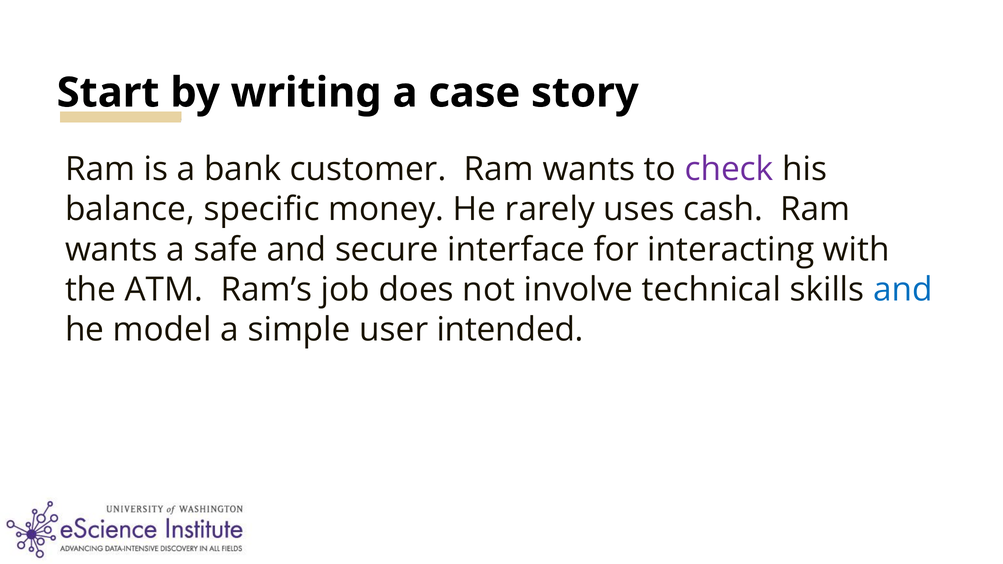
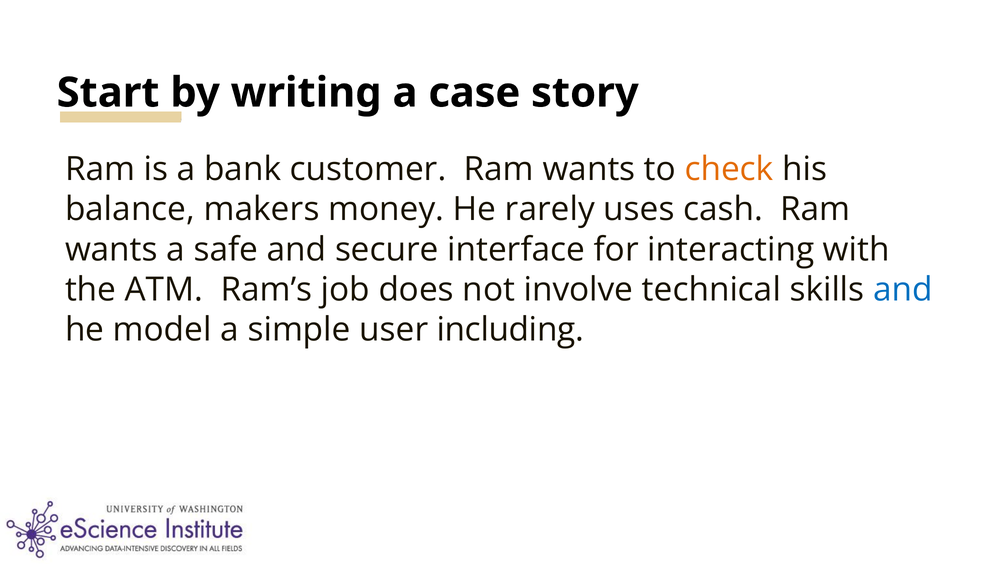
check colour: purple -> orange
specific: specific -> makers
intended: intended -> including
